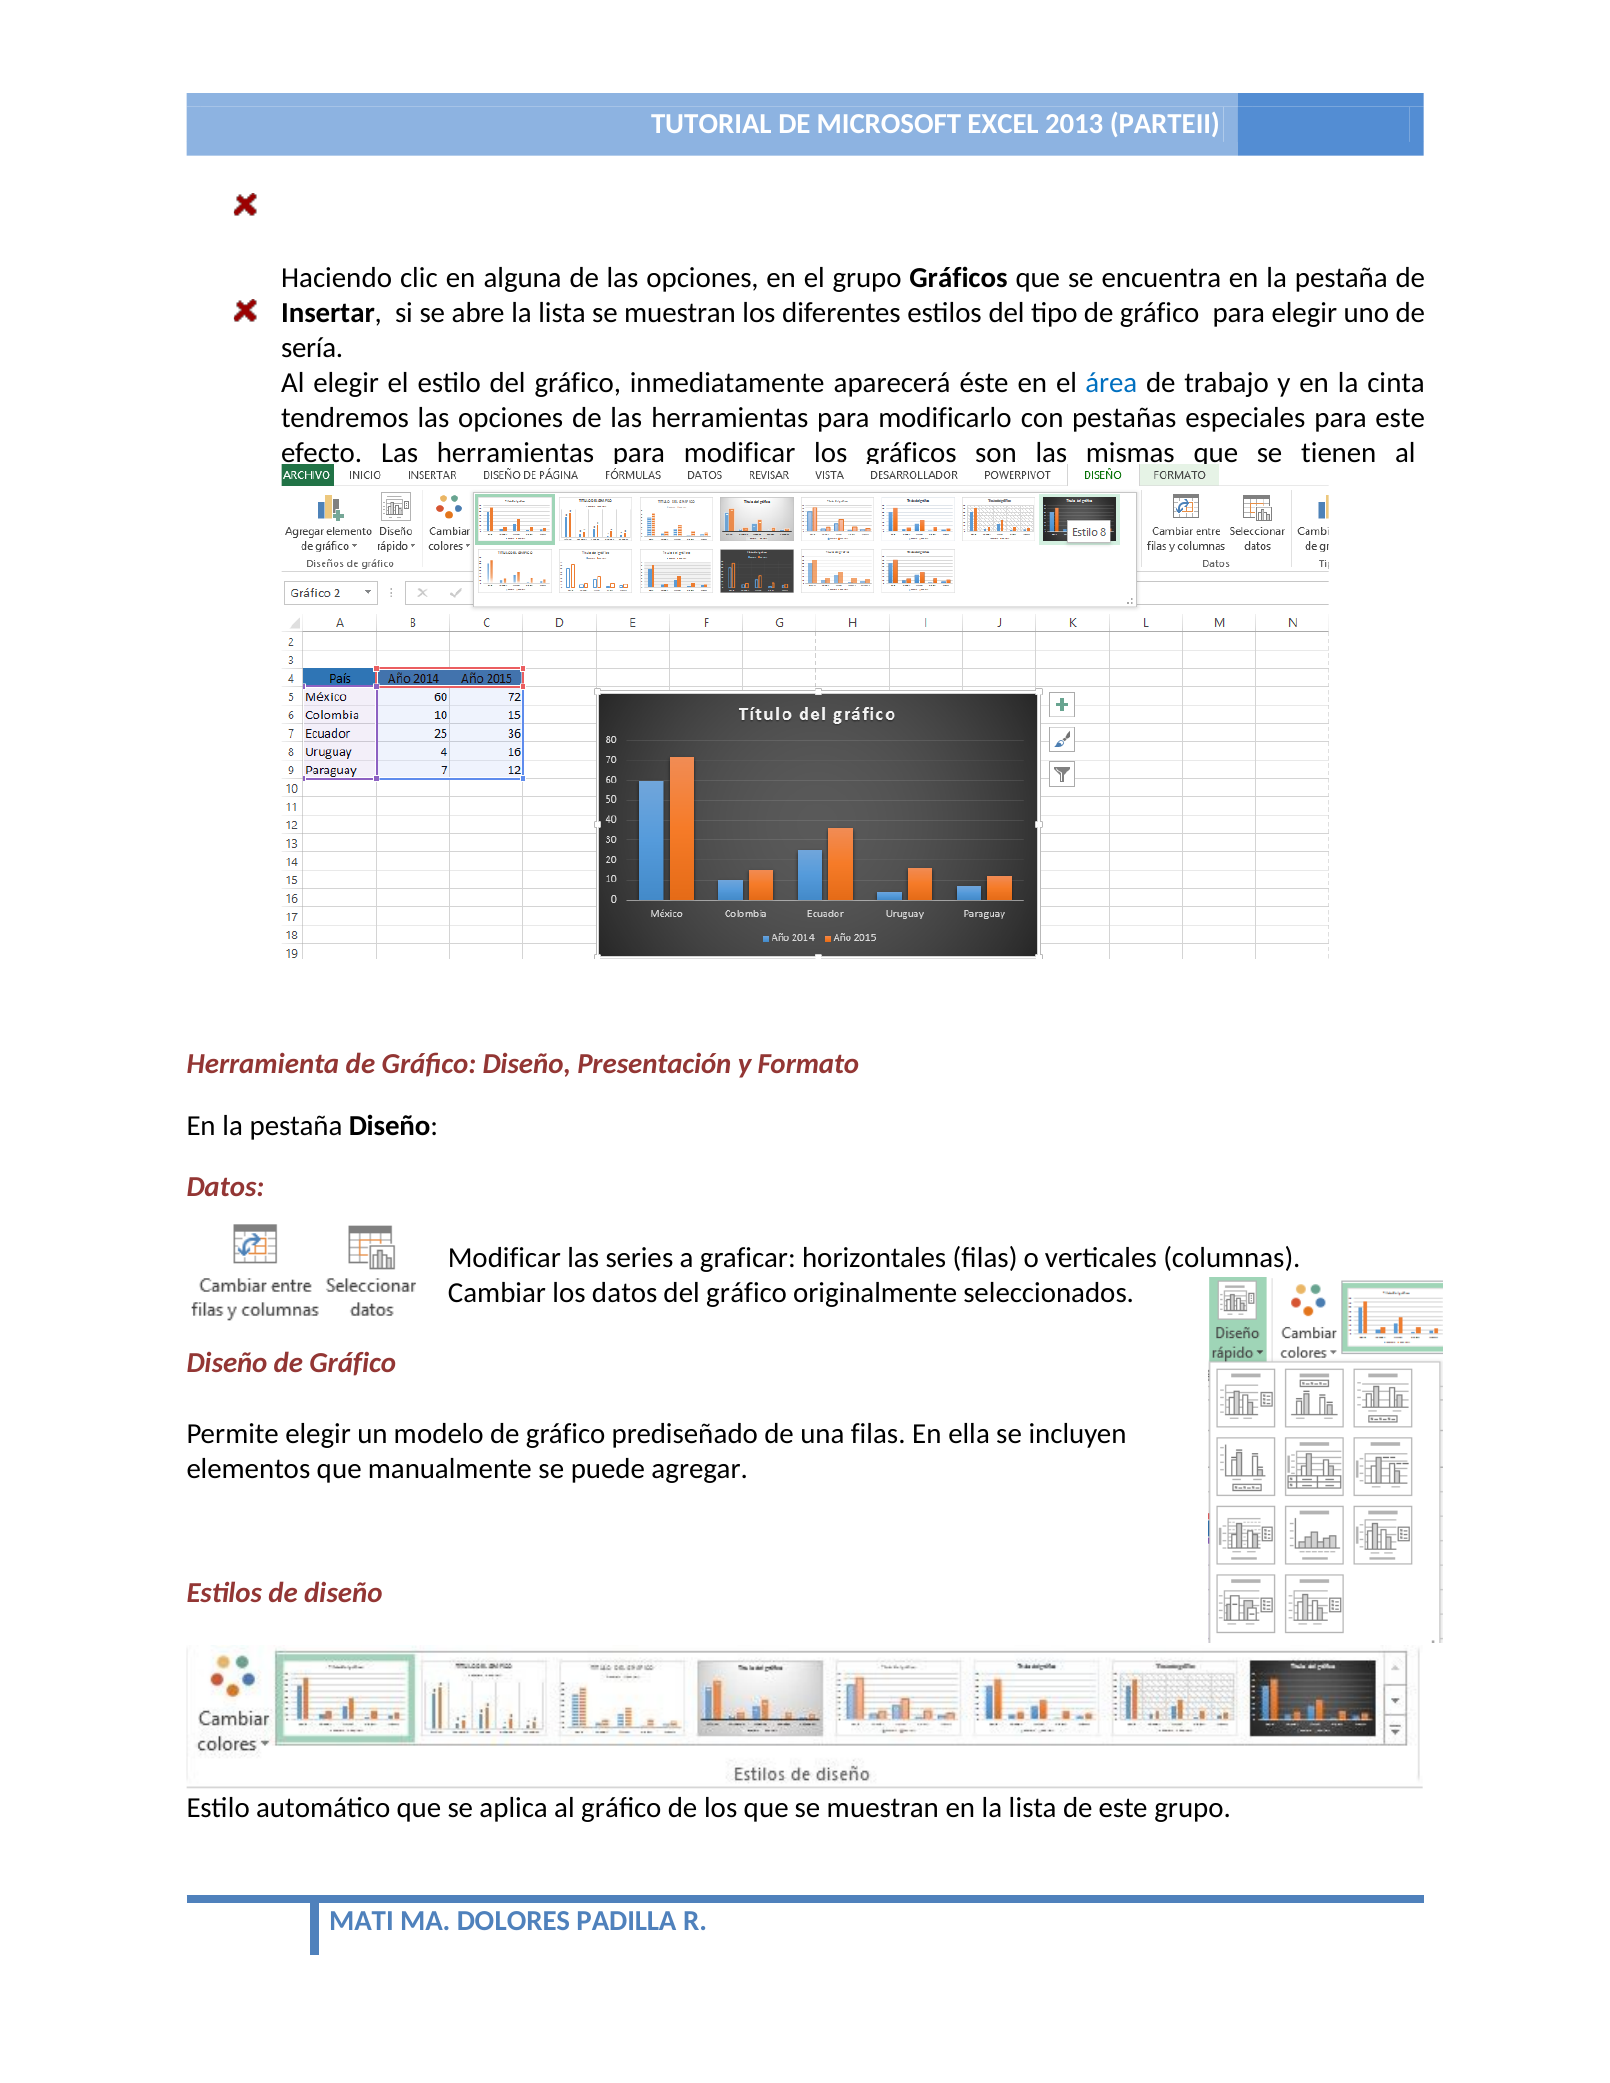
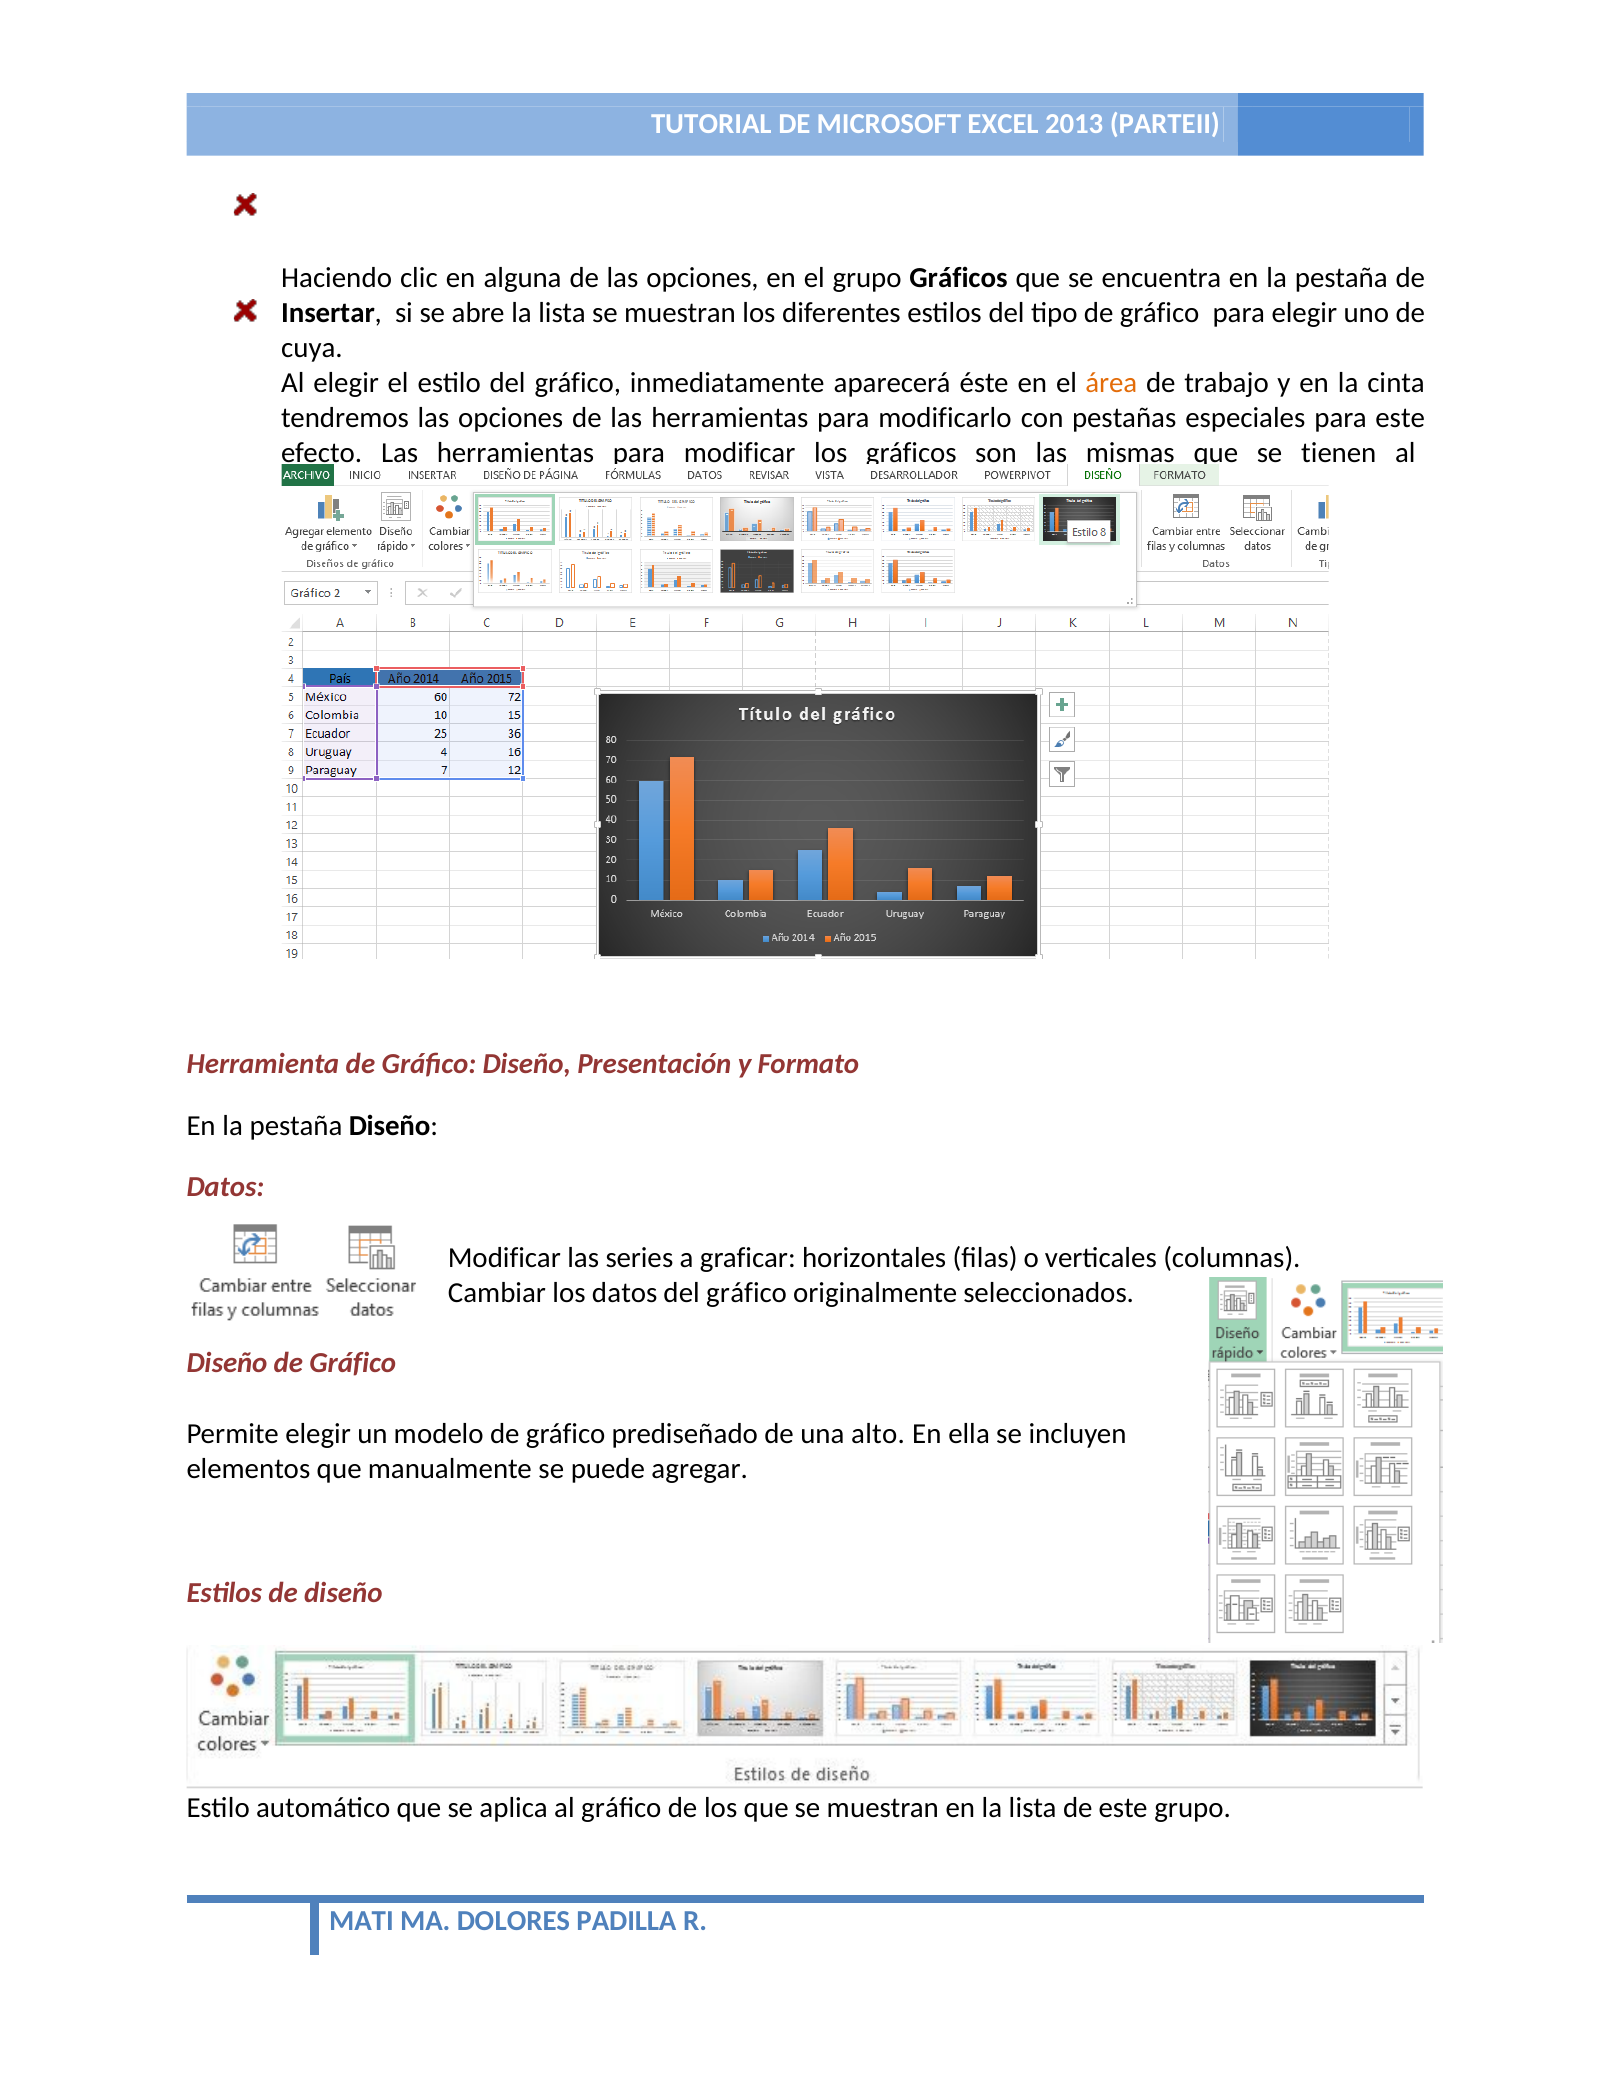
sería: sería -> cuya
área colour: blue -> orange
una filas: filas -> alto
